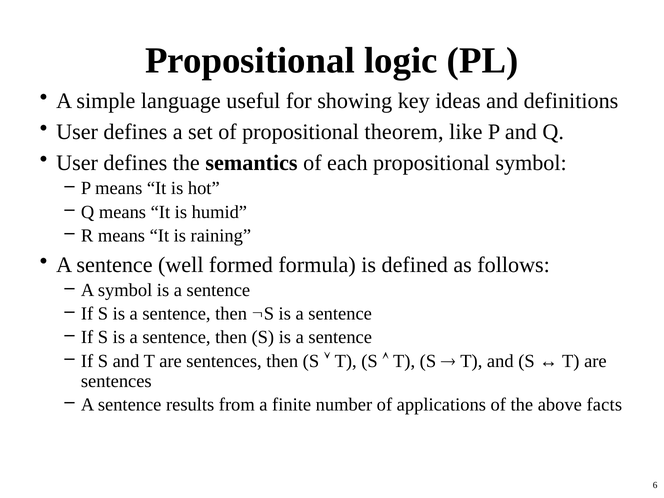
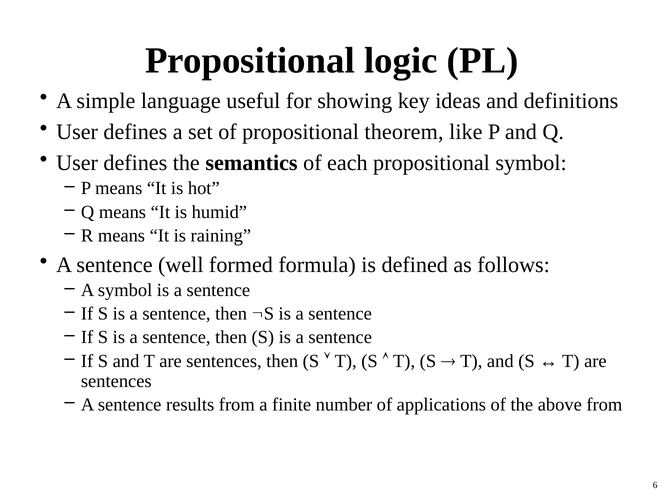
above facts: facts -> from
